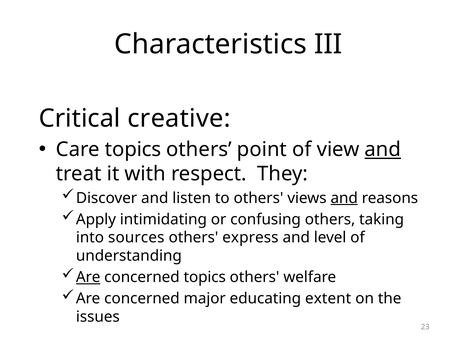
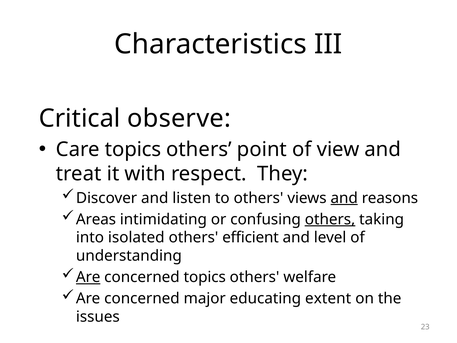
creative: creative -> observe
and at (383, 149) underline: present -> none
Apply: Apply -> Areas
others at (330, 219) underline: none -> present
sources: sources -> isolated
express: express -> efficient
